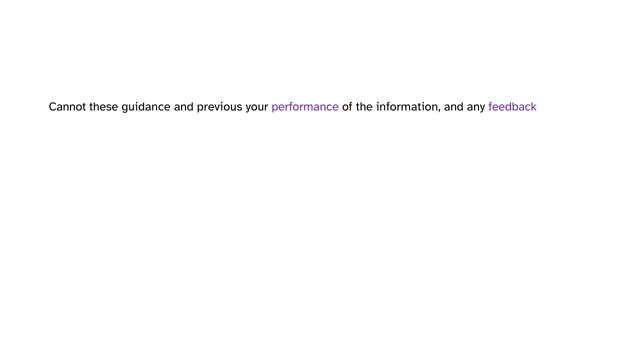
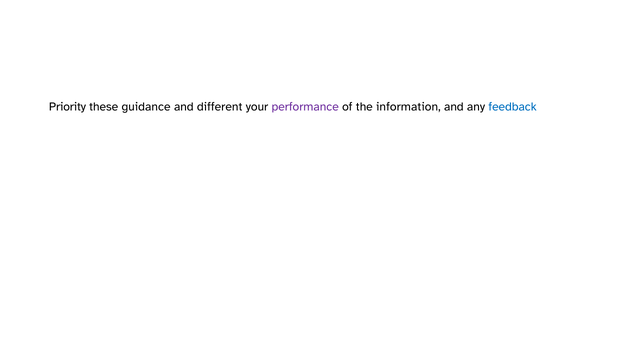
Cannot: Cannot -> Priority
previous: previous -> different
feedback colour: purple -> blue
